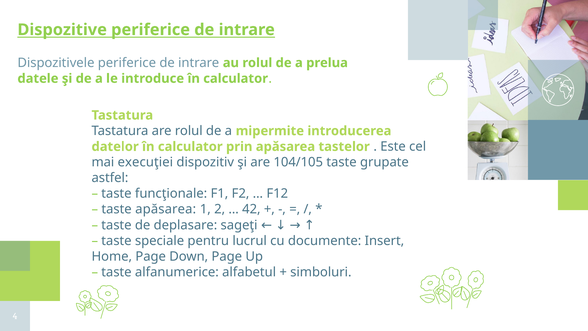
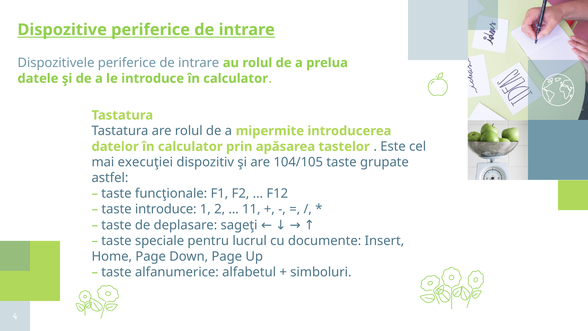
taste apăsarea: apăsarea -> introduce
42: 42 -> 11
